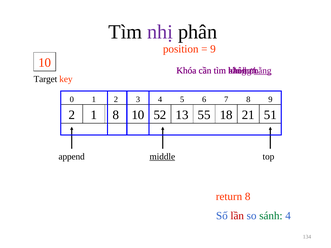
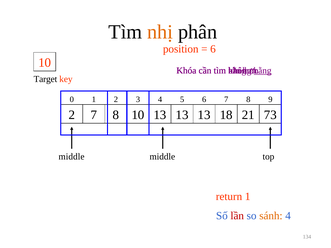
nhị colour: purple -> orange
9 at (213, 49): 9 -> 6
2 1: 1 -> 7
10 52: 52 -> 13
55 at (204, 115): 55 -> 13
51: 51 -> 73
append at (72, 157): append -> middle
middle at (162, 157) underline: present -> none
return 8: 8 -> 1
sánh colour: green -> orange
